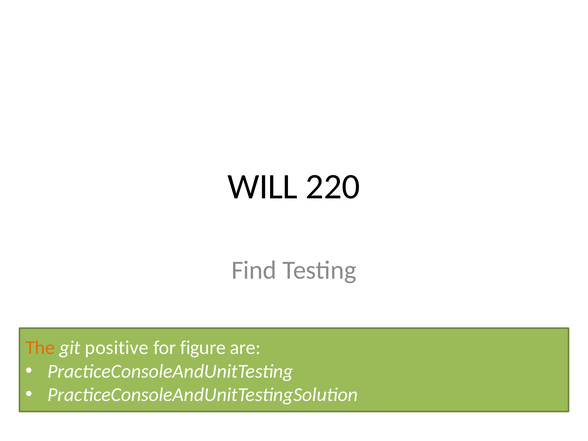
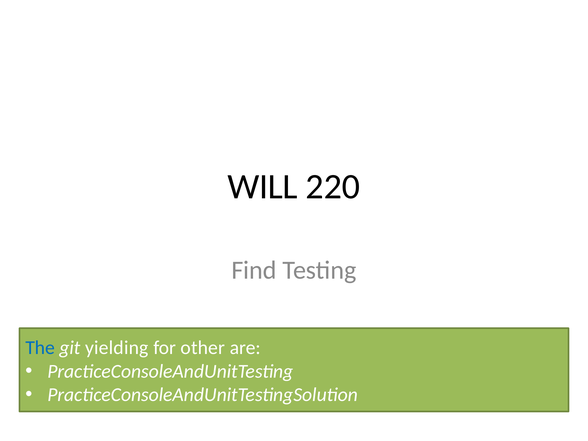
The colour: orange -> blue
positive: positive -> yielding
figure: figure -> other
